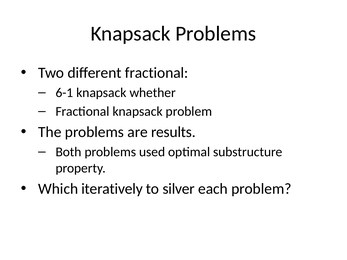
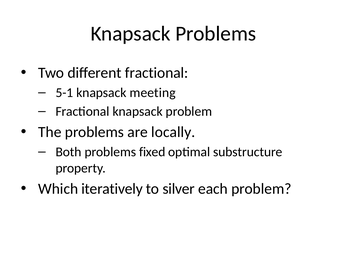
6-1: 6-1 -> 5-1
whether: whether -> meeting
results: results -> locally
used: used -> fixed
